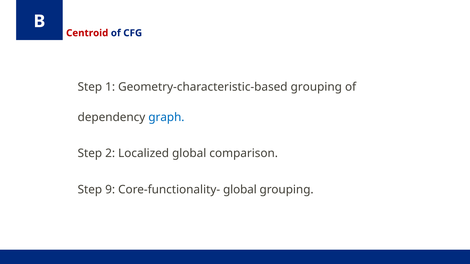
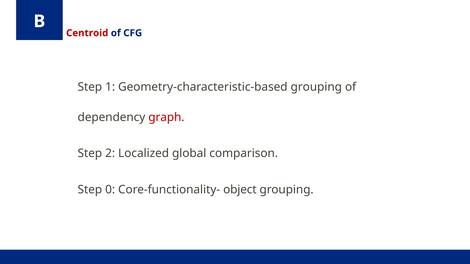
graph colour: blue -> red
9: 9 -> 0
Core-functionality- global: global -> object
